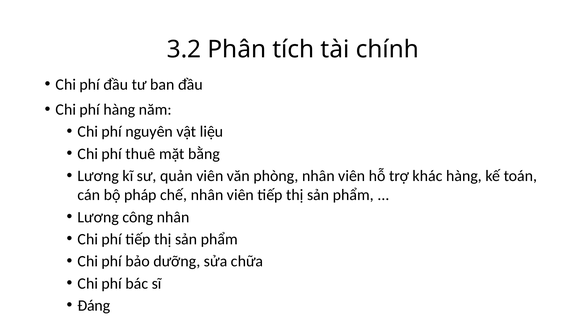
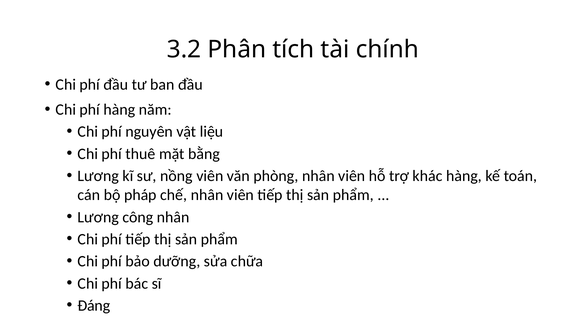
quản: quản -> nồng
